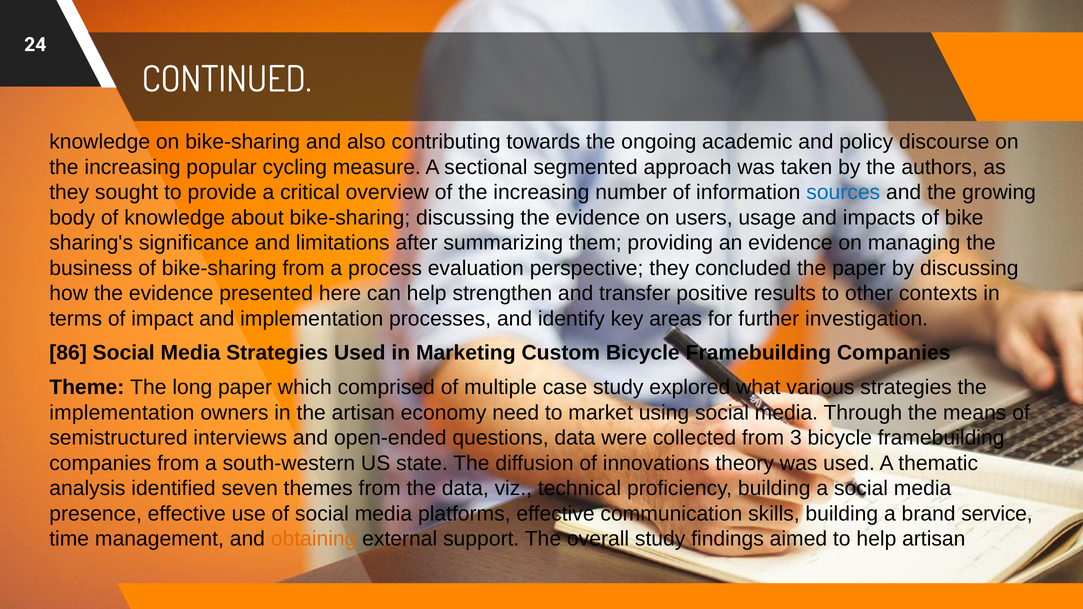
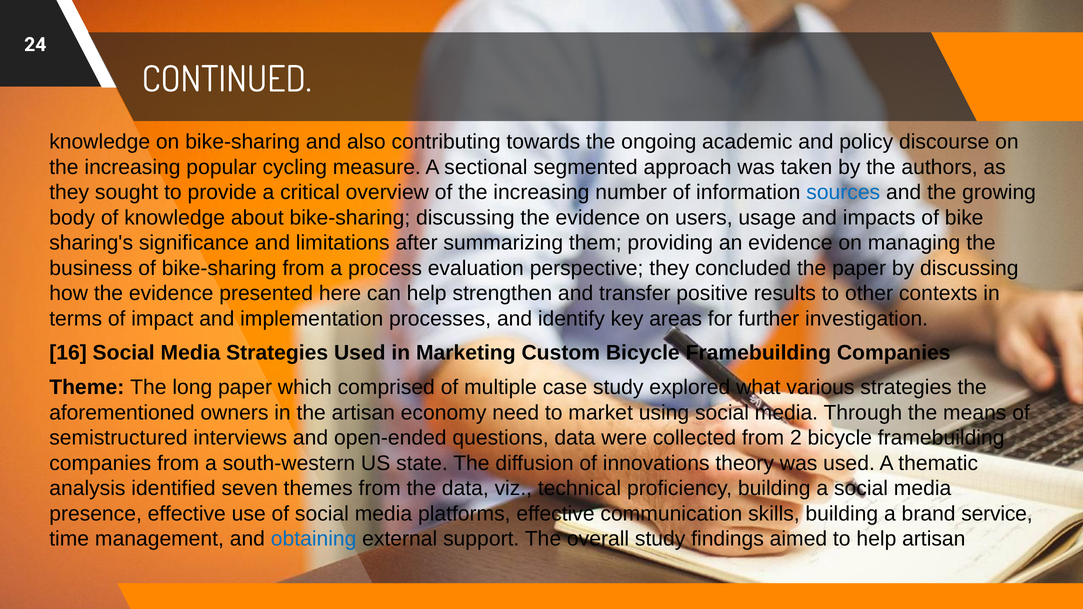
86: 86 -> 16
implementation at (122, 413): implementation -> aforementioned
3: 3 -> 2
obtaining colour: orange -> blue
